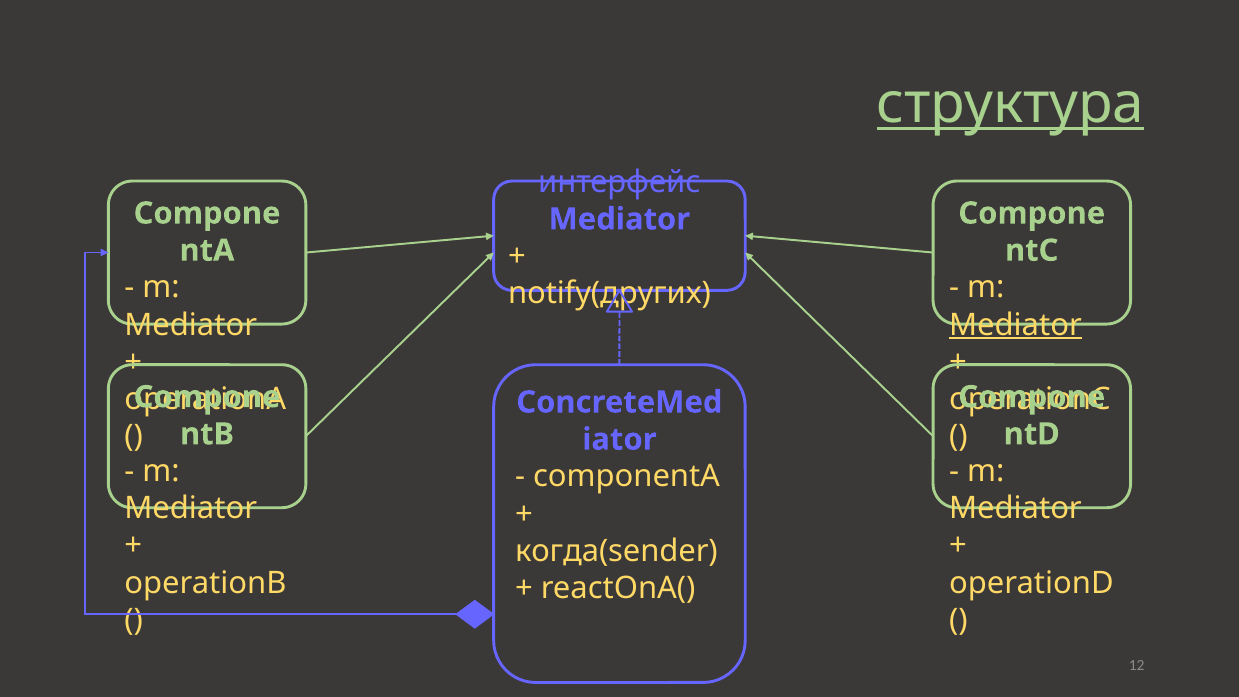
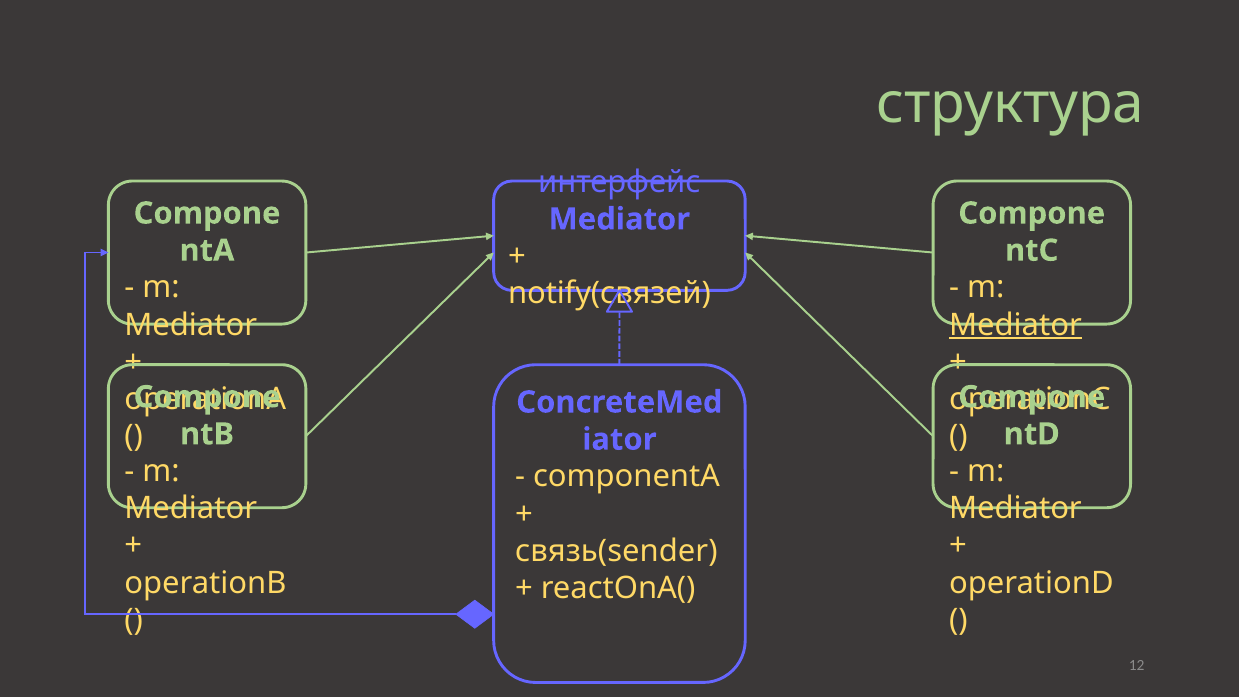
структура underline: present -> none
notify(других: notify(других -> notify(связей
когда(sender: когда(sender -> связь(sender
